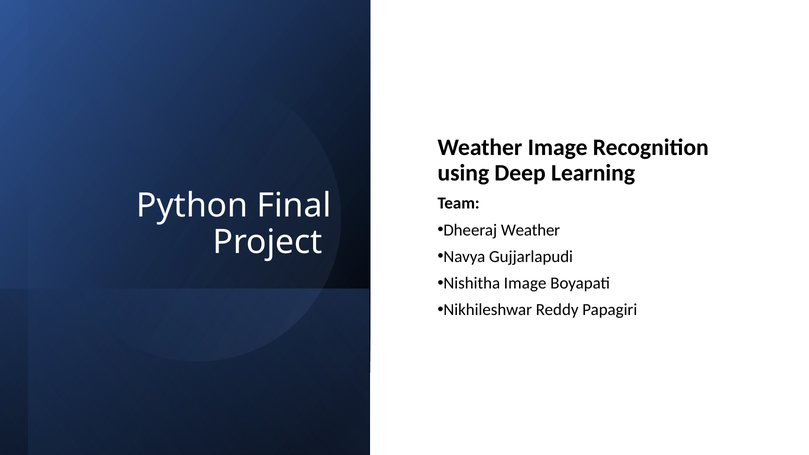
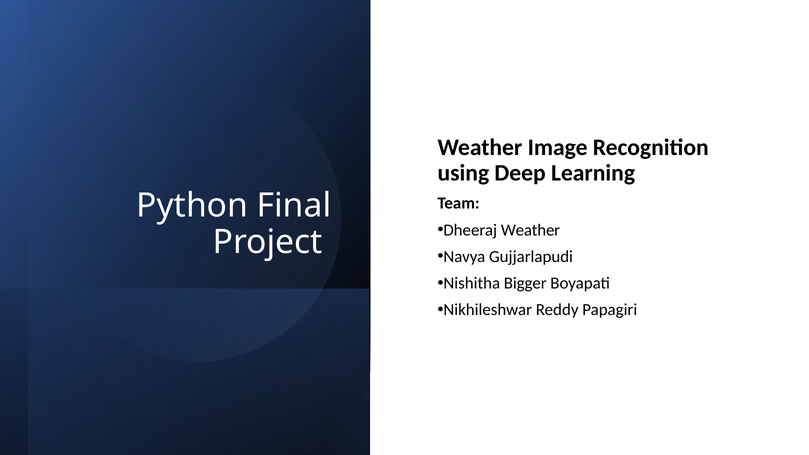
Nishitha Image: Image -> Bigger
